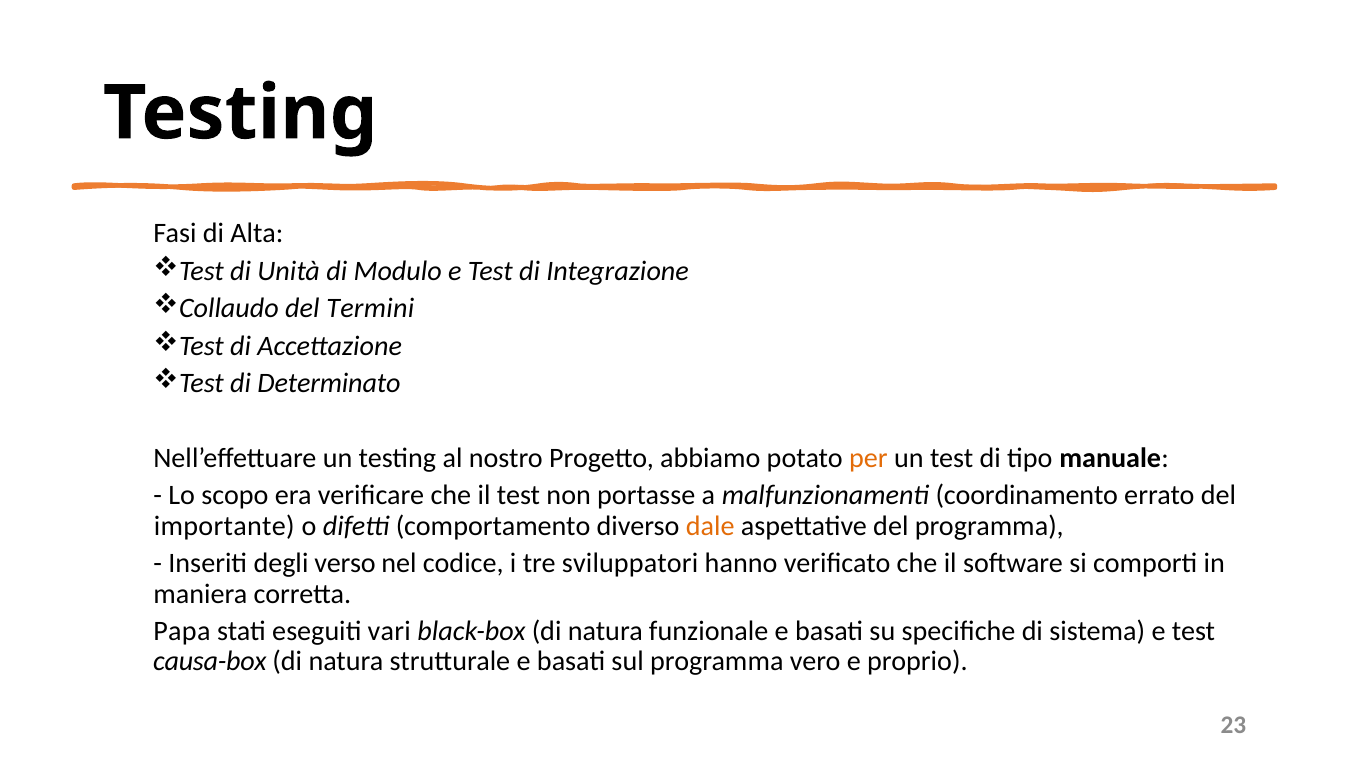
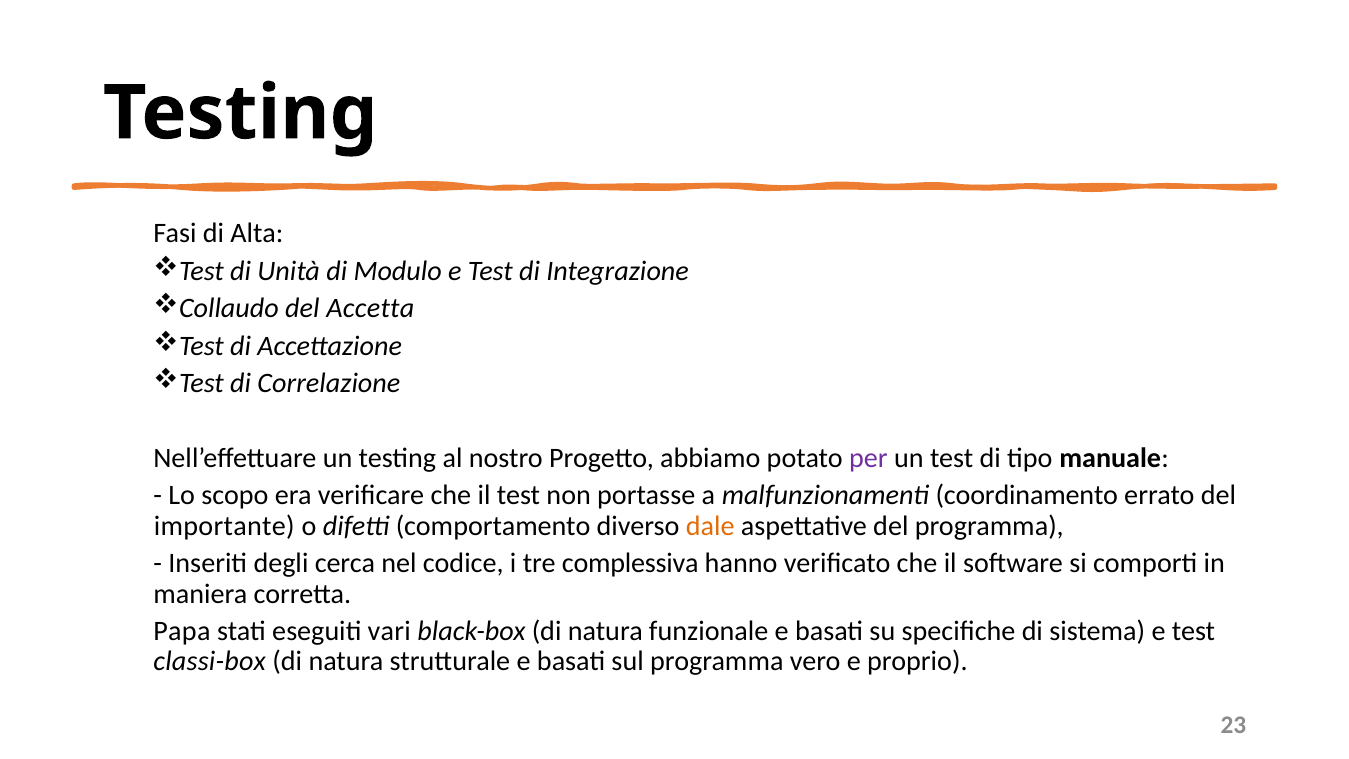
Termini: Termini -> Accetta
Determinato: Determinato -> Correlazione
per colour: orange -> purple
verso: verso -> cerca
sviluppatori: sviluppatori -> complessiva
causa-box: causa-box -> classi-box
